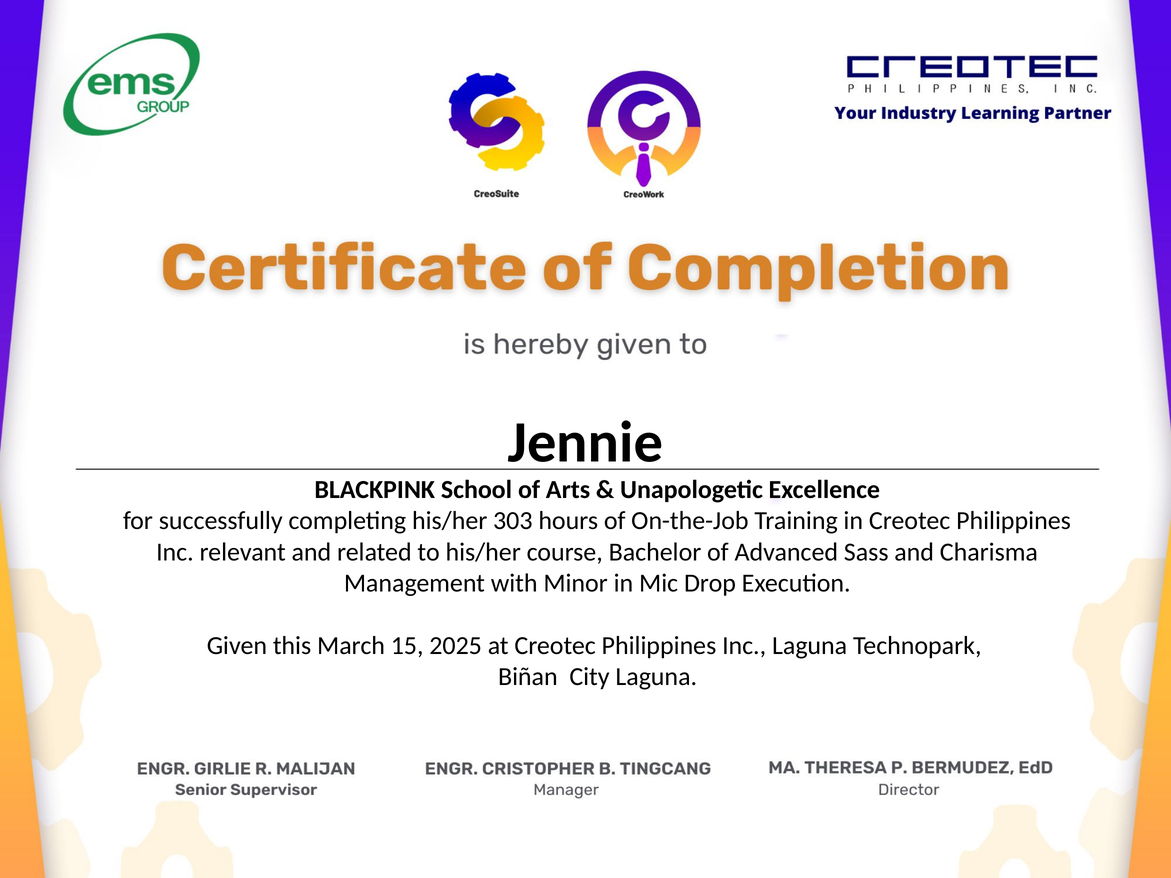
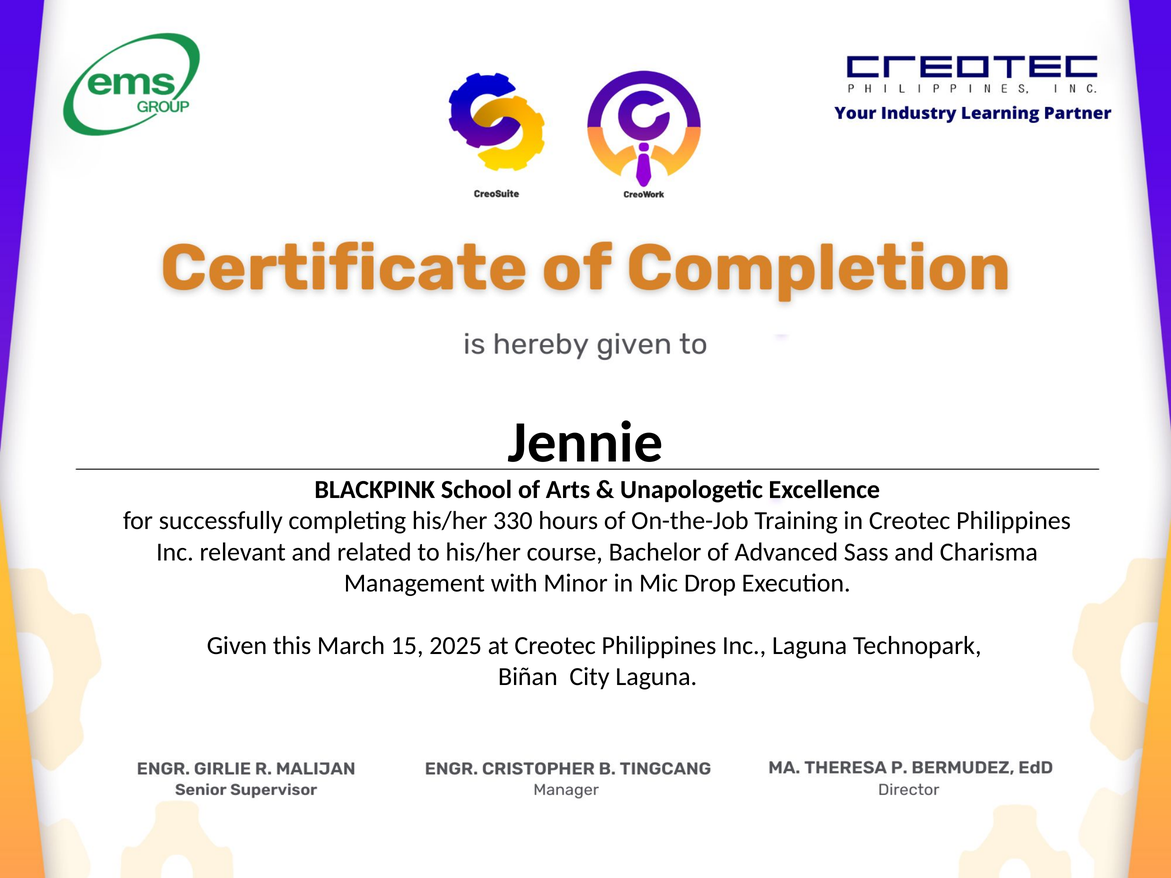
303: 303 -> 330
